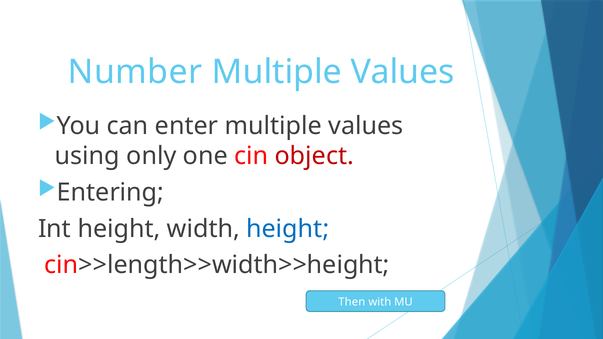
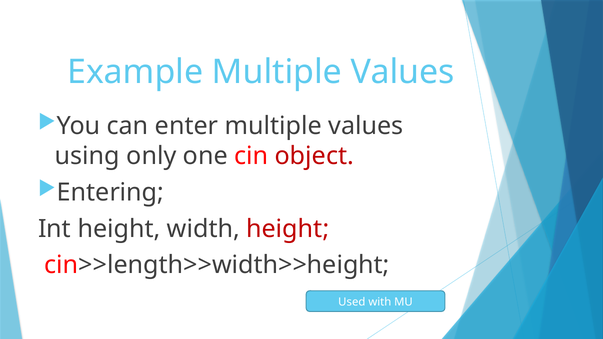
Number: Number -> Example
height at (288, 229) colour: blue -> red
Then: Then -> Used
